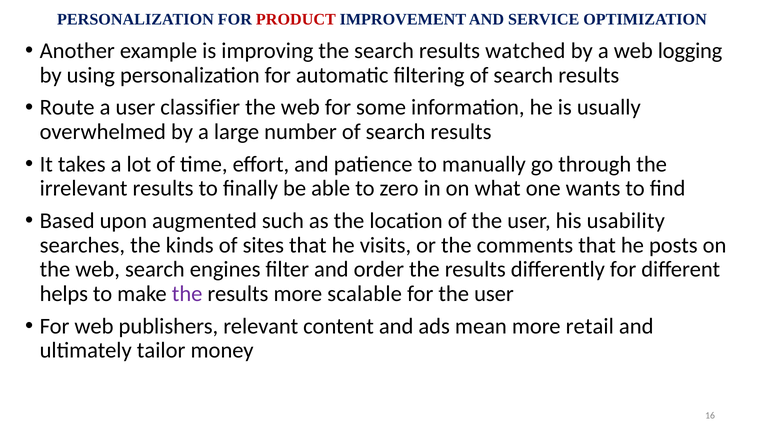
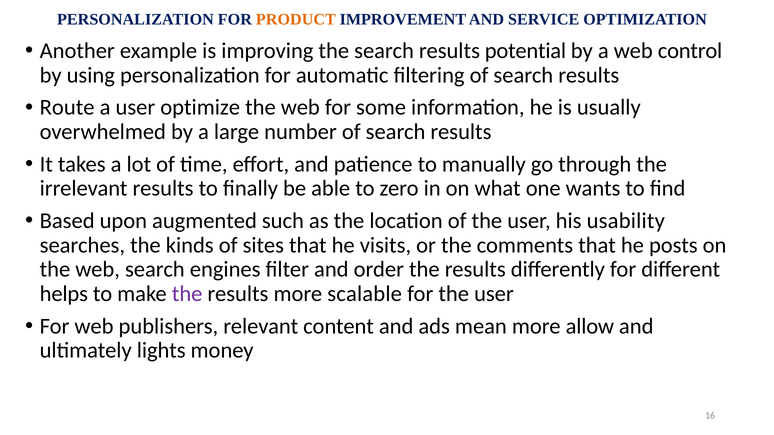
PRODUCT colour: red -> orange
watched: watched -> potential
logging: logging -> control
classifier: classifier -> optimize
retail: retail -> allow
tailor: tailor -> lights
